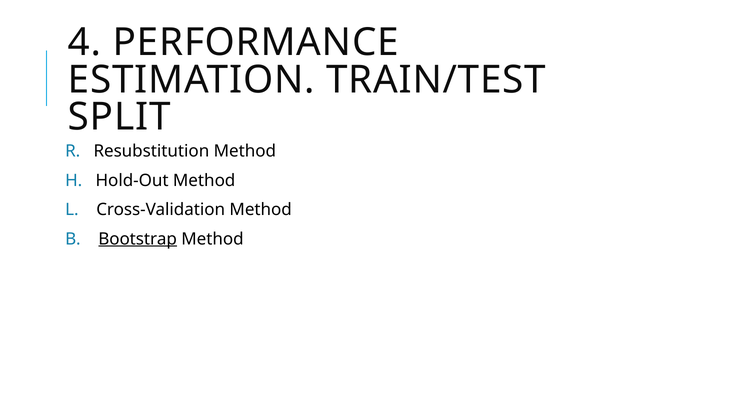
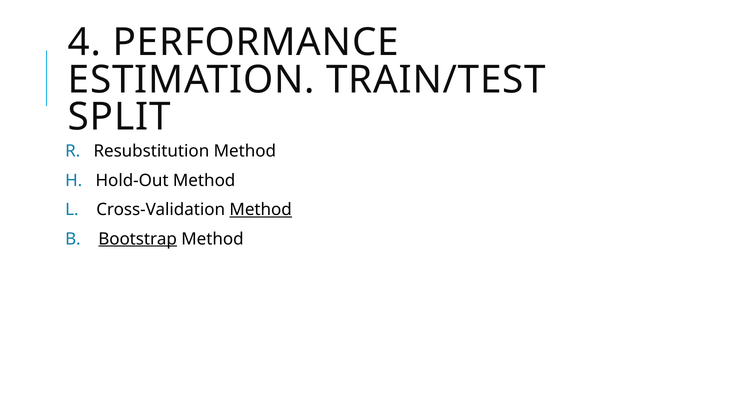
Method at (261, 210) underline: none -> present
